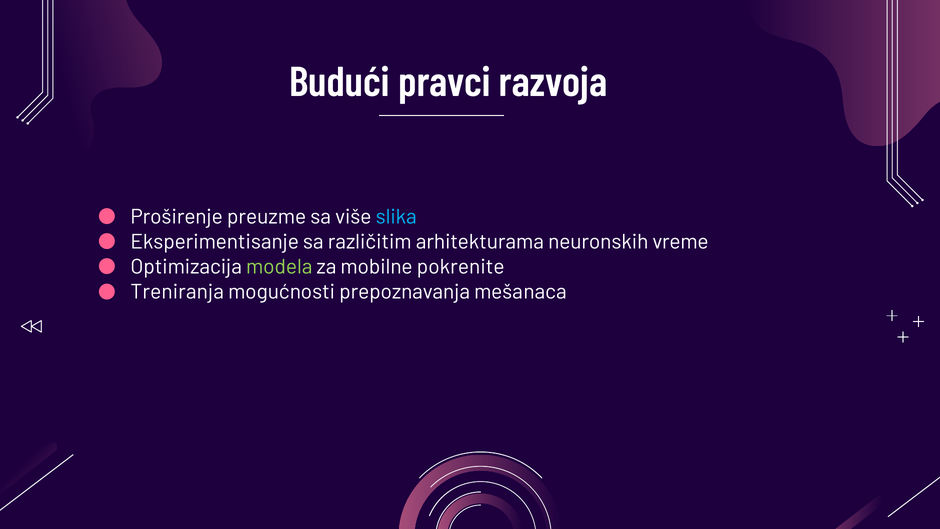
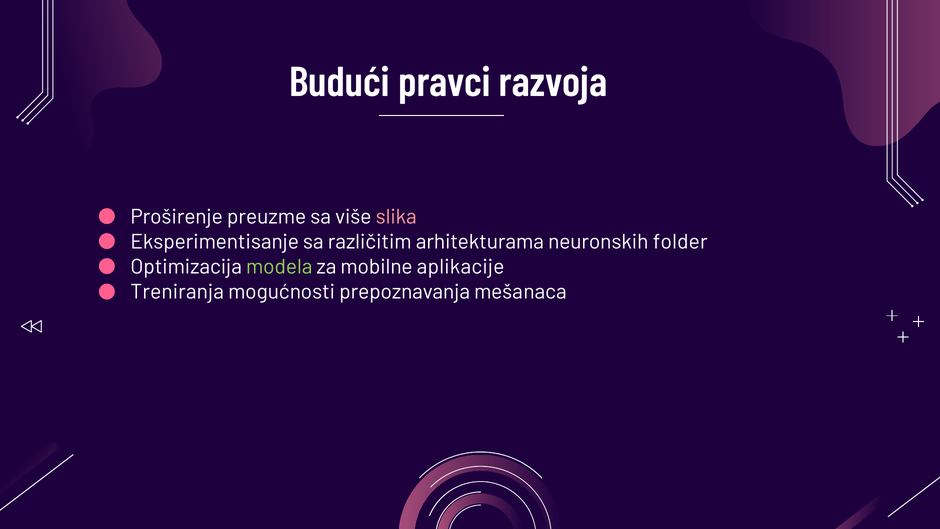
slika colour: light blue -> pink
vreme: vreme -> folder
pokrenite: pokrenite -> aplikacije
